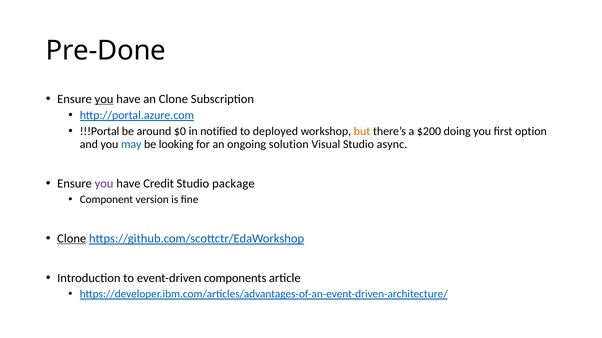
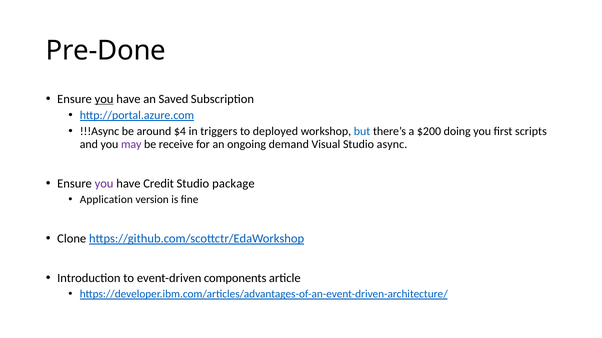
an Clone: Clone -> Saved
!!!Portal: !!!Portal -> !!!Async
$0: $0 -> $4
notified: notified -> triggers
but colour: orange -> blue
option: option -> scripts
may colour: blue -> purple
looking: looking -> receive
solution: solution -> demand
Component: Component -> Application
Clone at (72, 239) underline: present -> none
